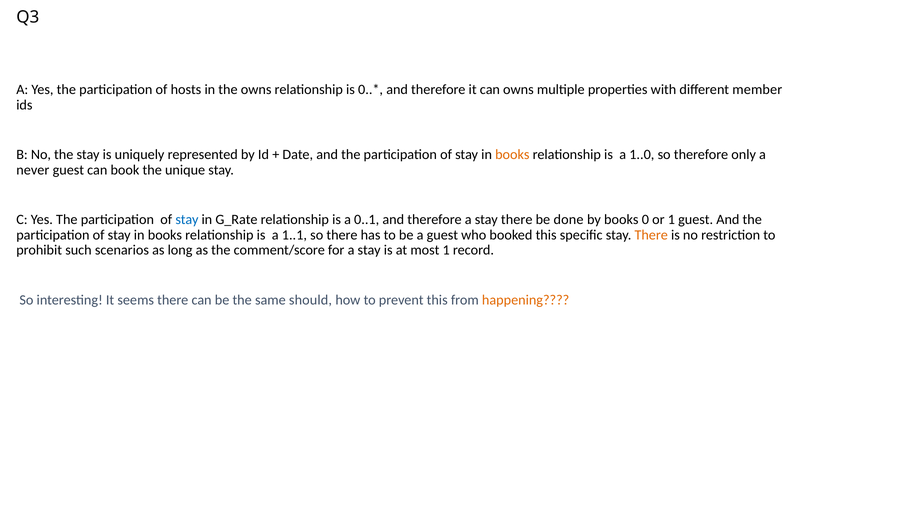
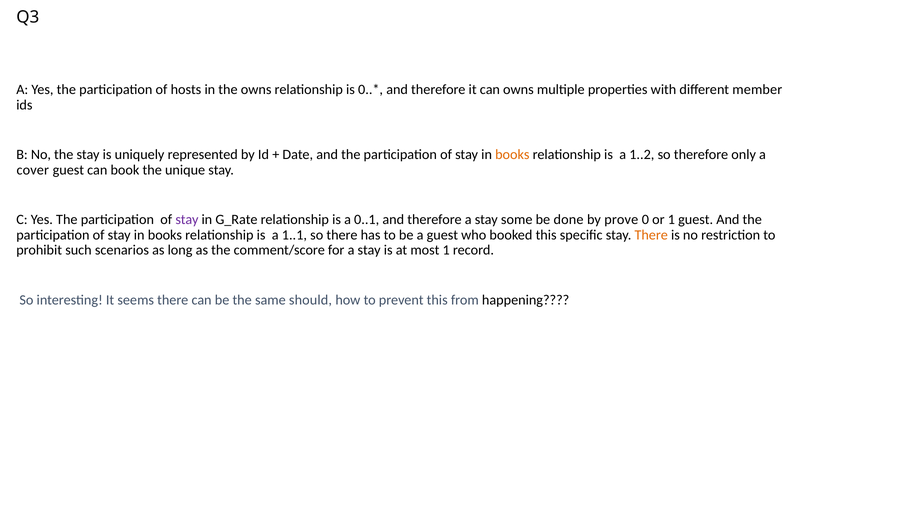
1..0: 1..0 -> 1..2
never: never -> cover
stay at (187, 220) colour: blue -> purple
a stay there: there -> some
by books: books -> prove
happening colour: orange -> black
